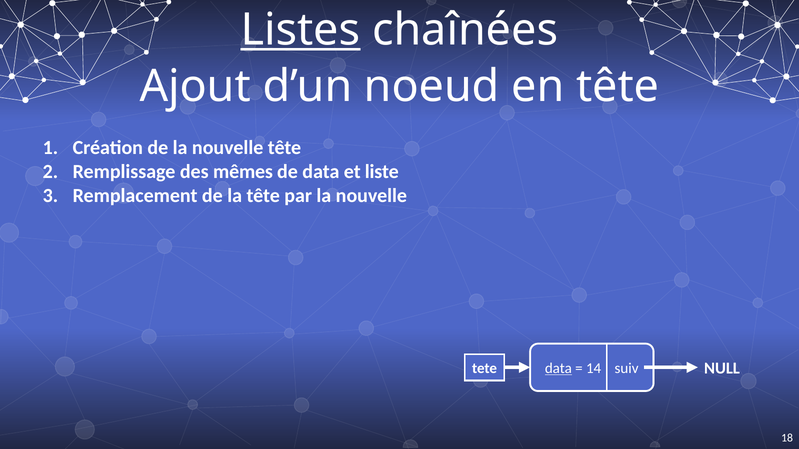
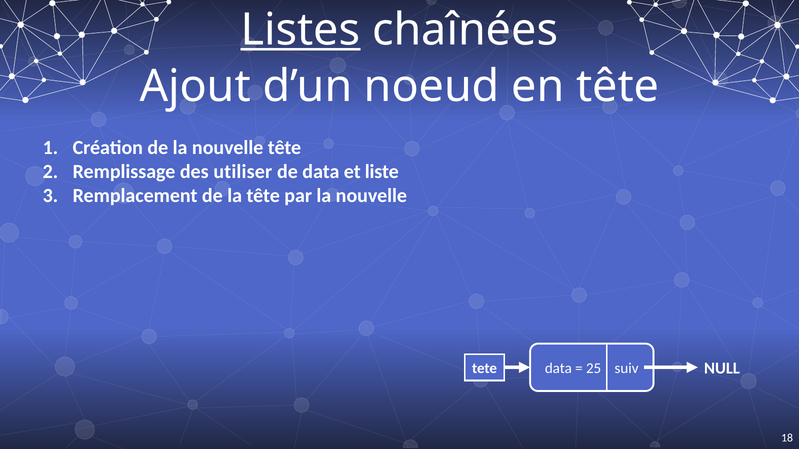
mêmes: mêmes -> utiliser
data at (558, 369) underline: present -> none
14: 14 -> 25
